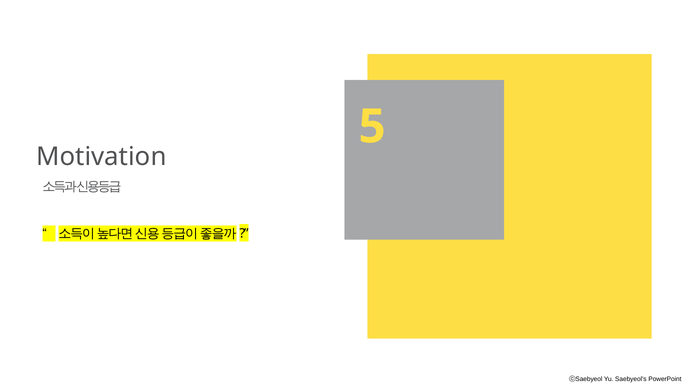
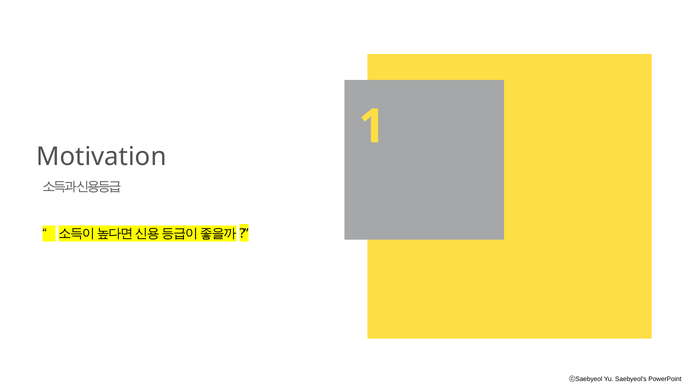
5: 5 -> 1
